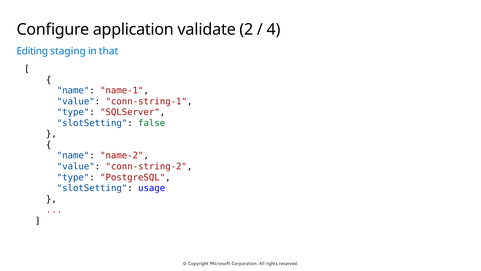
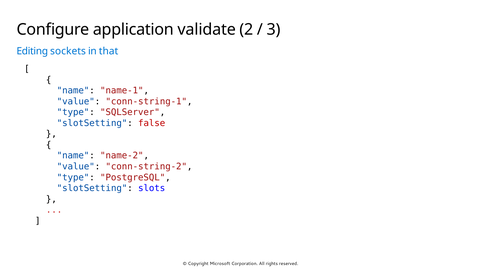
4: 4 -> 3
staging: staging -> sockets
false colour: green -> red
usage: usage -> slots
